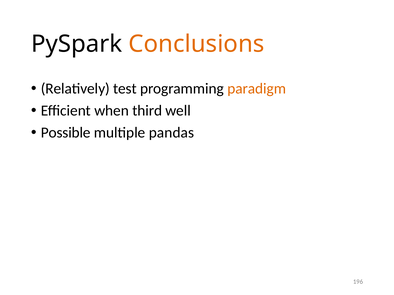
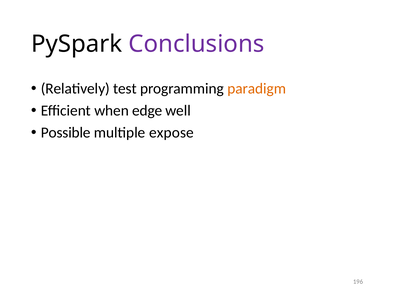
Conclusions colour: orange -> purple
third: third -> edge
pandas: pandas -> expose
